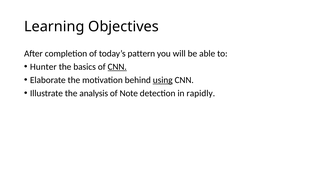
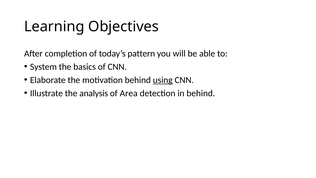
Hunter: Hunter -> System
CNN at (117, 67) underline: present -> none
Note: Note -> Area
in rapidly: rapidly -> behind
